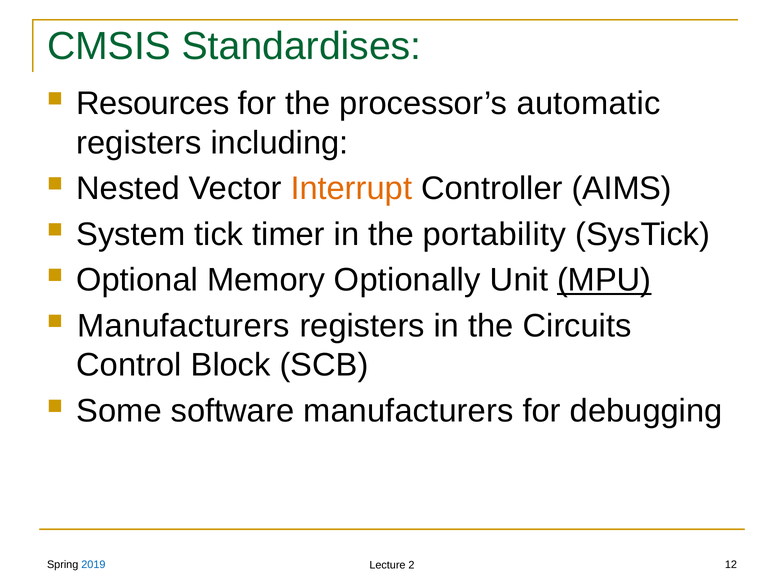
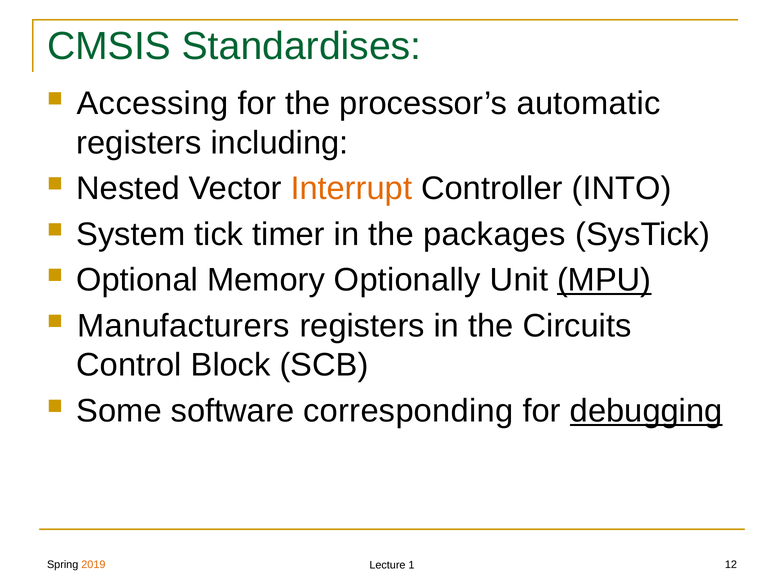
Resources: Resources -> Accessing
AIMS: AIMS -> INTO
portability: portability -> packages
software manufacturers: manufacturers -> corresponding
debugging underline: none -> present
2019 colour: blue -> orange
2: 2 -> 1
